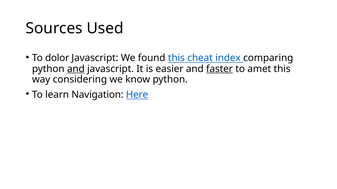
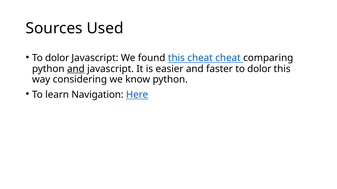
cheat index: index -> cheat
faster underline: present -> none
amet at (259, 69): amet -> dolor
